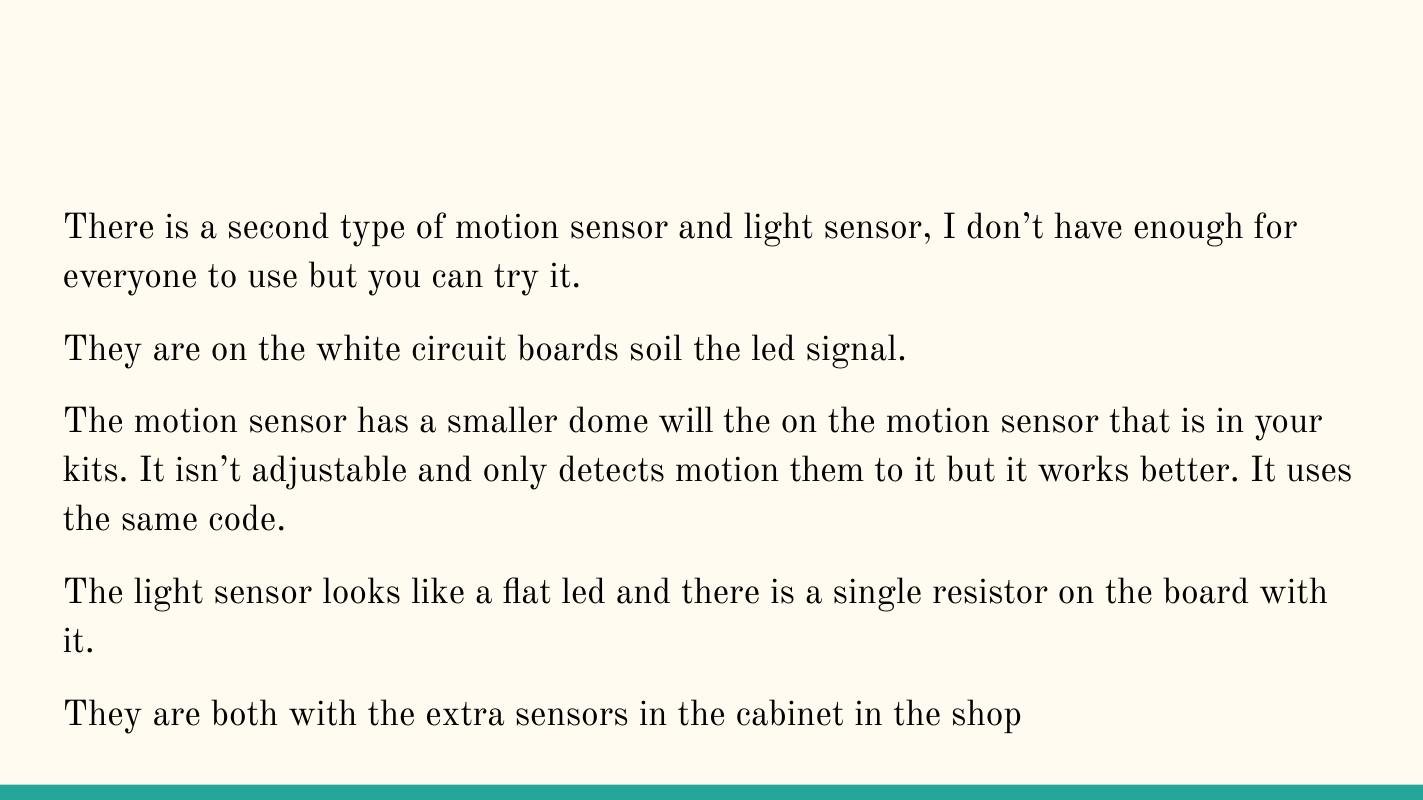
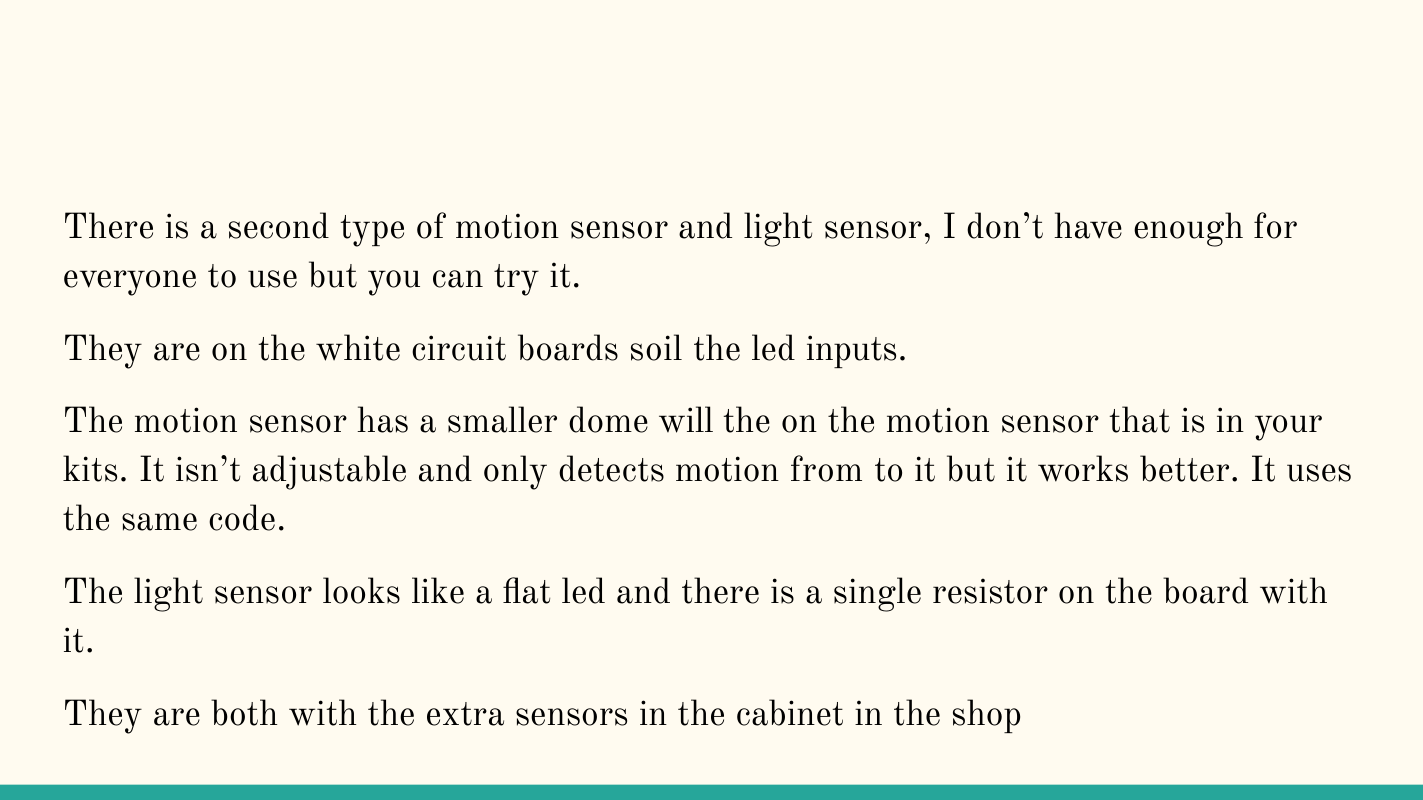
signal: signal -> inputs
them: them -> from
